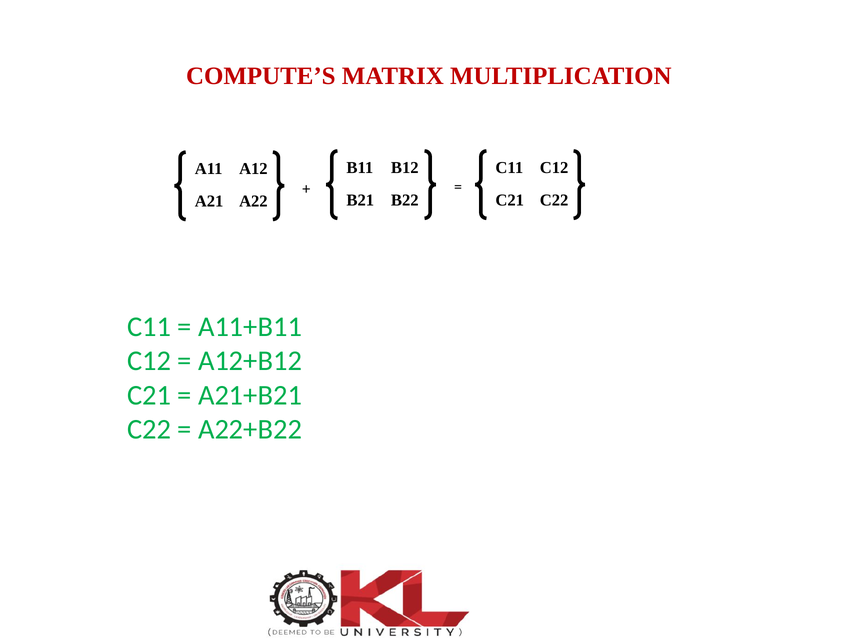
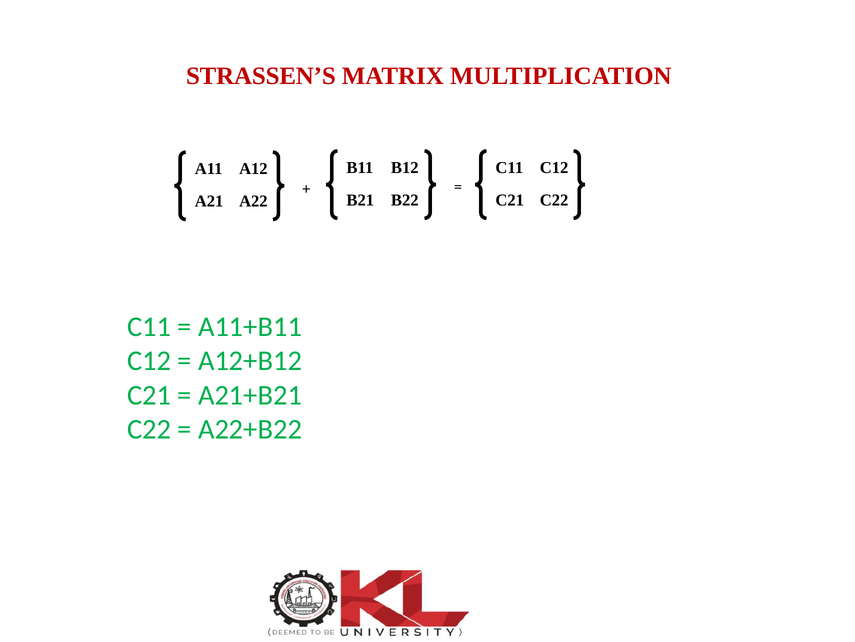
COMPUTE’S: COMPUTE’S -> STRASSEN’S
